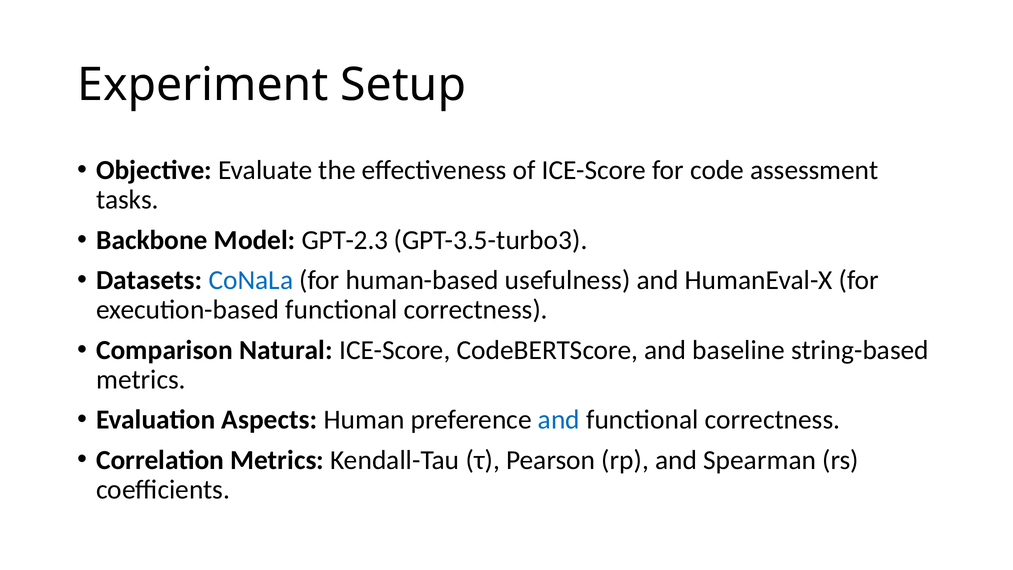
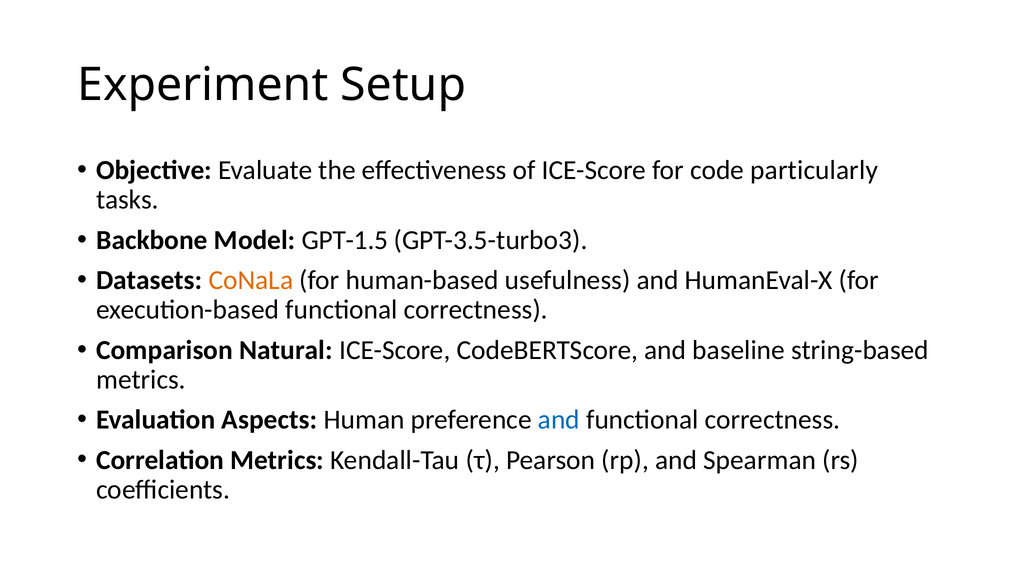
assessment: assessment -> particularly
GPT-2.3: GPT-2.3 -> GPT-1.5
CoNaLa colour: blue -> orange
